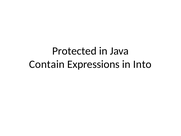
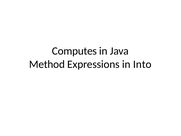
Protected: Protected -> Computes
Contain: Contain -> Method
